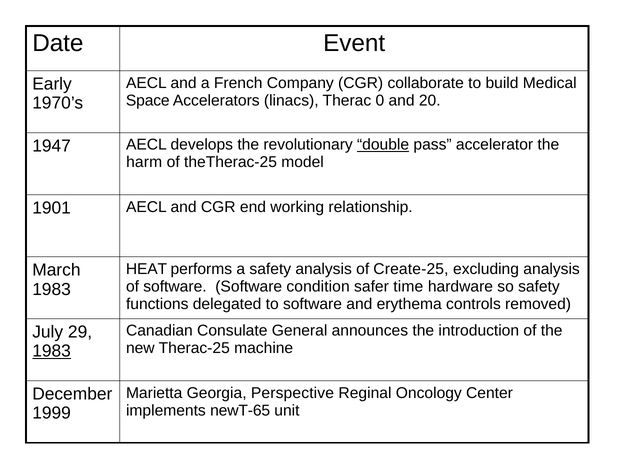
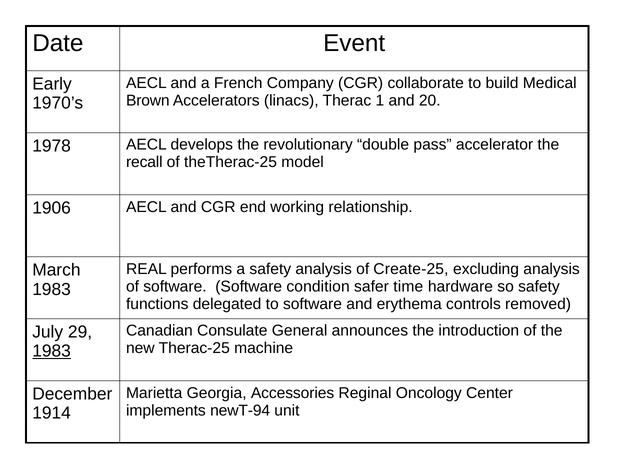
Space: Space -> Brown
0: 0 -> 1
1947: 1947 -> 1978
double underline: present -> none
harm: harm -> recall
1901: 1901 -> 1906
HEAT: HEAT -> REAL
Perspective: Perspective -> Accessories
newT-65: newT-65 -> newT-94
1999: 1999 -> 1914
